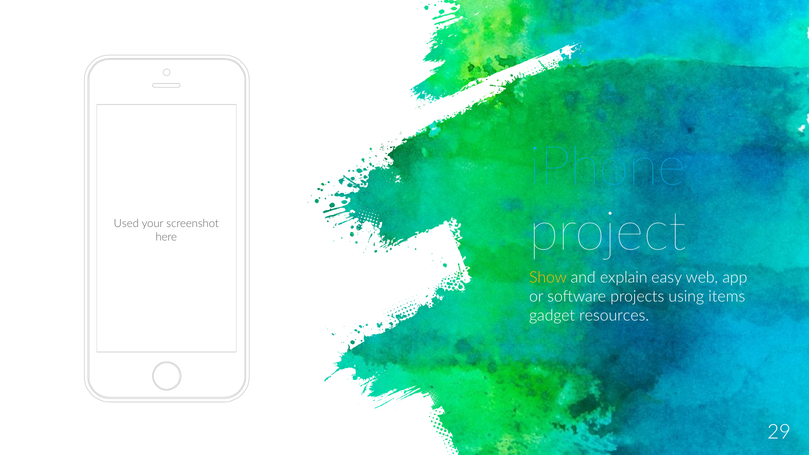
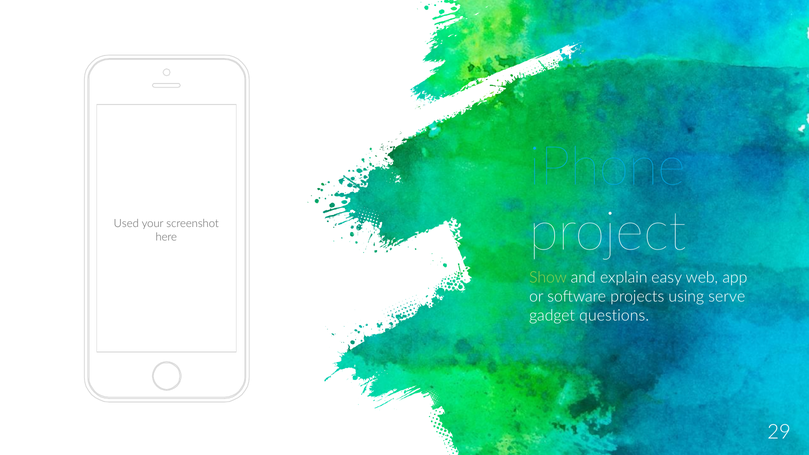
Show colour: yellow -> light green
items: items -> serve
resources: resources -> questions
